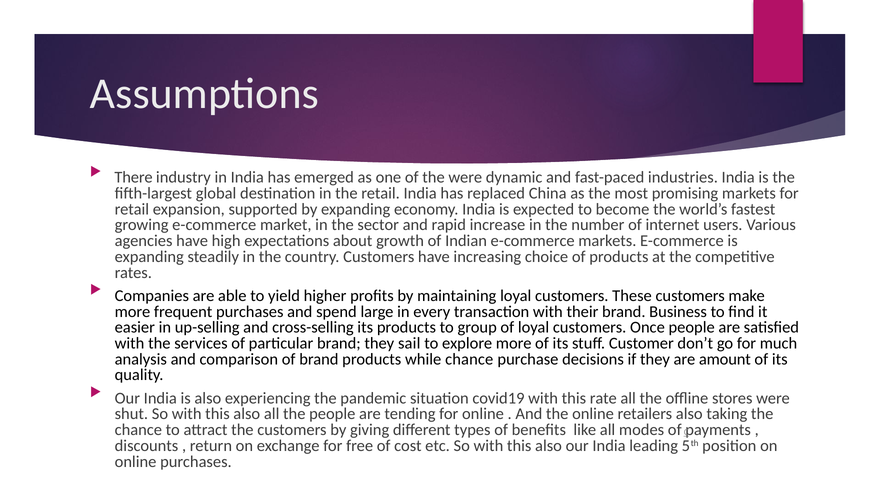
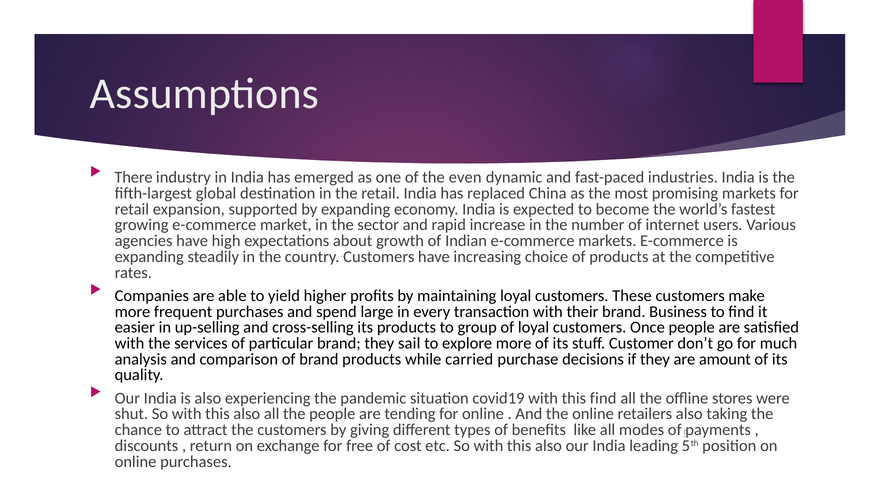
the were: were -> even
while chance: chance -> carried
this rate: rate -> find
